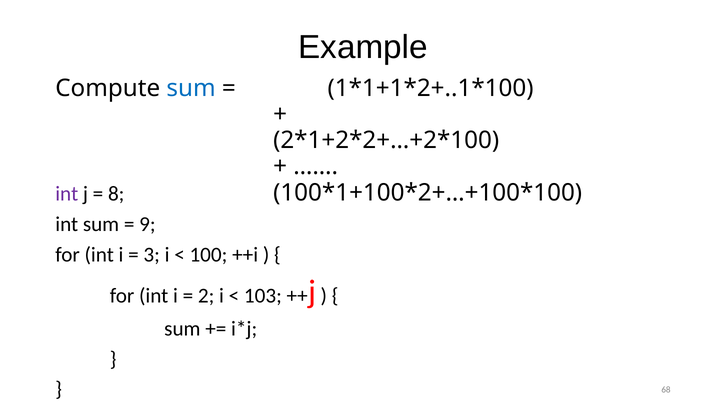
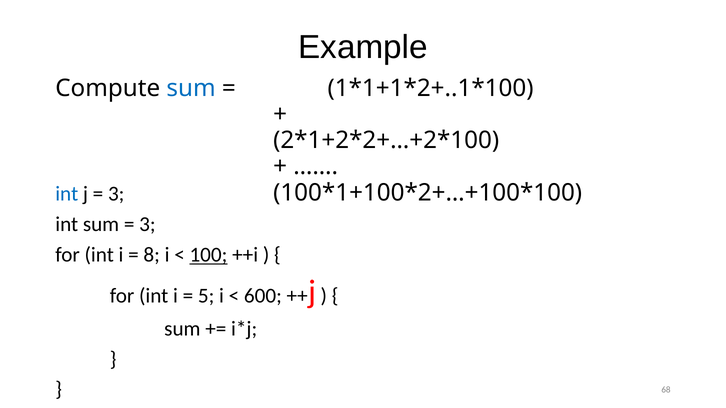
int at (67, 194) colour: purple -> blue
8 at (116, 194): 8 -> 3
9 at (147, 225): 9 -> 3
3: 3 -> 8
100 underline: none -> present
2: 2 -> 5
103: 103 -> 600
